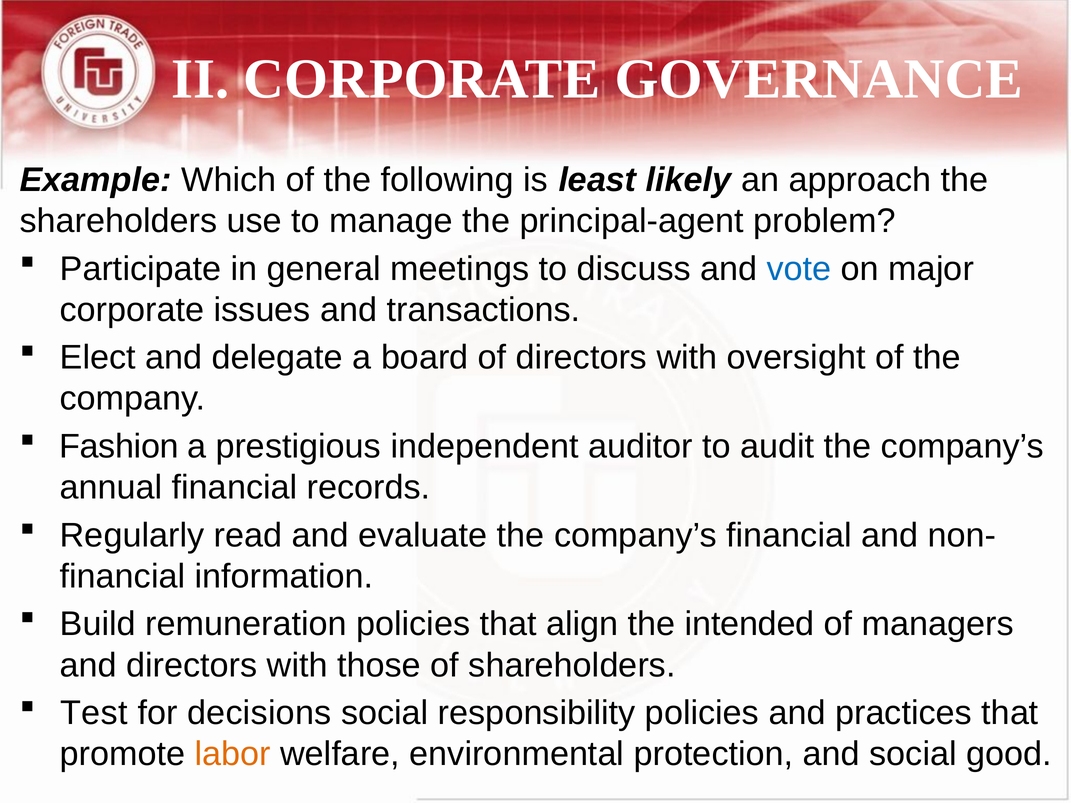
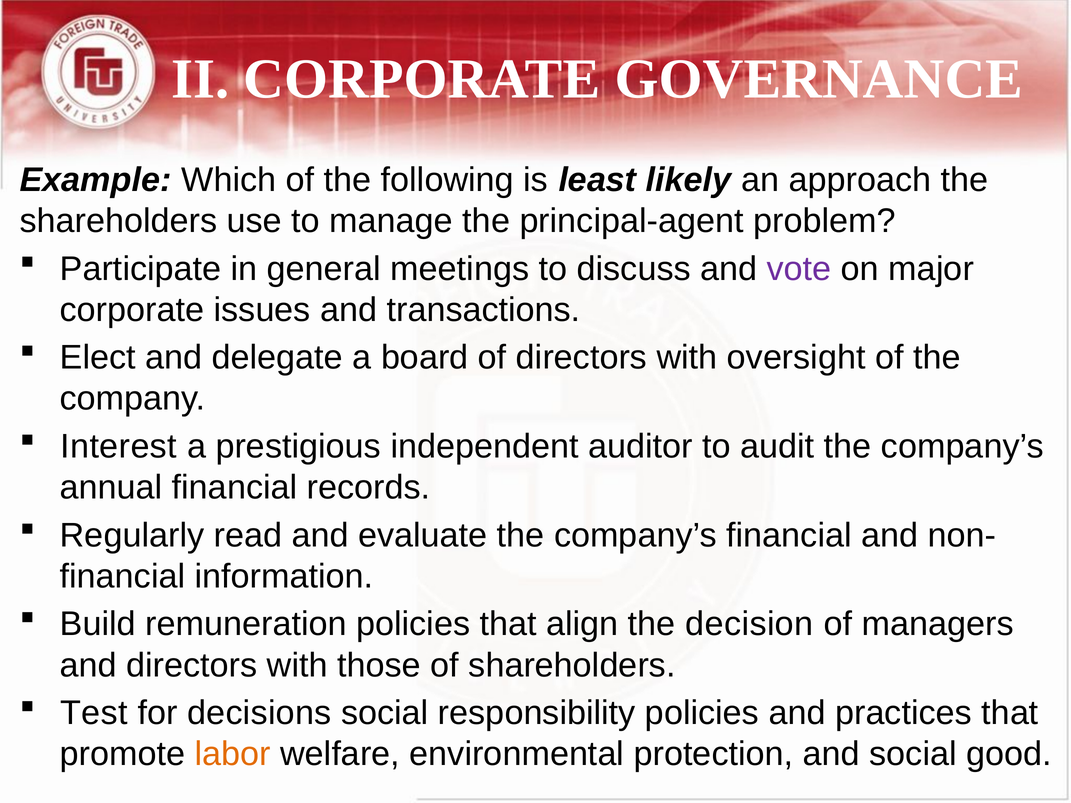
vote colour: blue -> purple
Fashion: Fashion -> Interest
intended: intended -> decision
